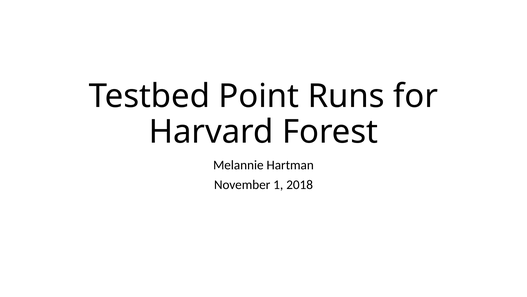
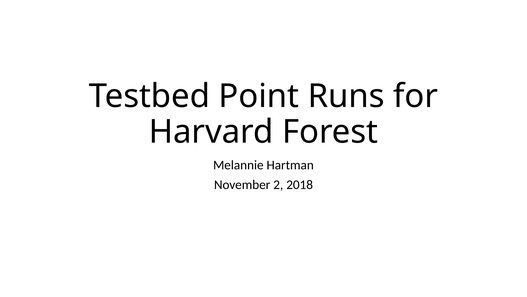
1: 1 -> 2
